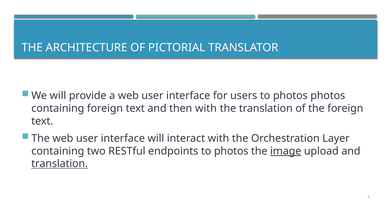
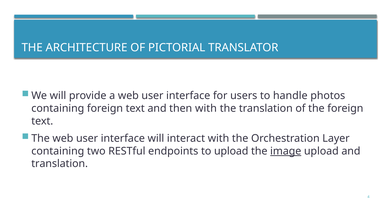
users to photos: photos -> handle
endpoints to photos: photos -> upload
translation at (60, 164) underline: present -> none
